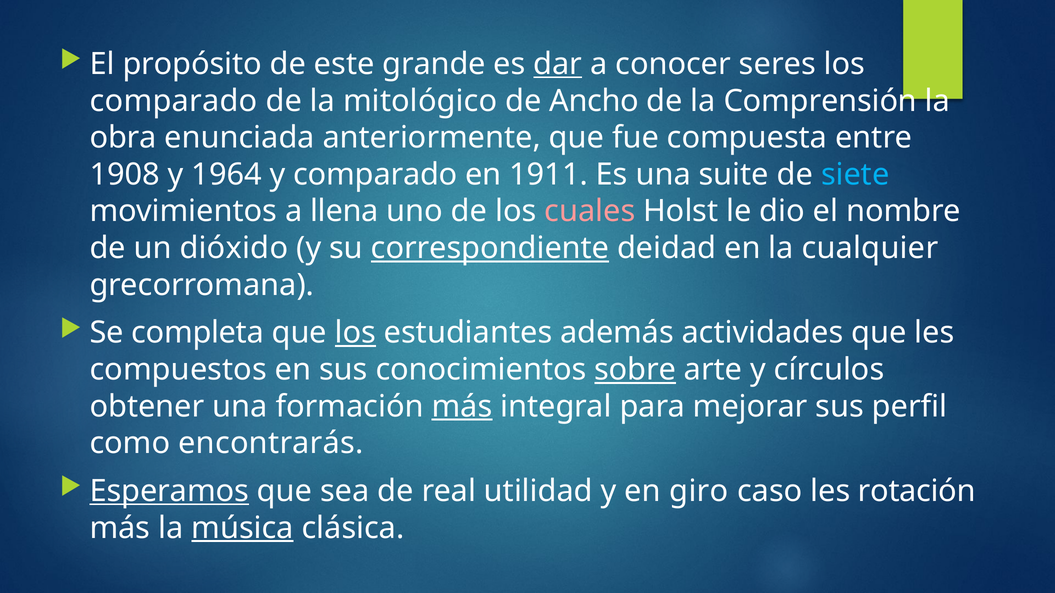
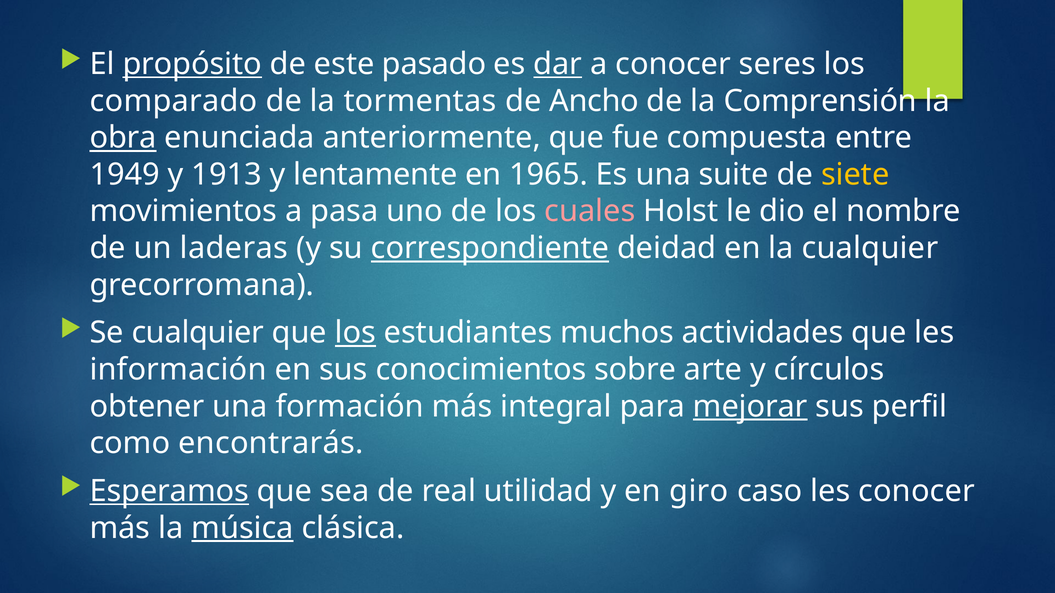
propósito underline: none -> present
grande: grande -> pasado
mitológico: mitológico -> tormentas
obra underline: none -> present
1908: 1908 -> 1949
1964: 1964 -> 1913
y comparado: comparado -> lentamente
1911: 1911 -> 1965
siete colour: light blue -> yellow
llena: llena -> pasa
dióxido: dióxido -> laderas
Se completa: completa -> cualquier
además: además -> muchos
compuestos: compuestos -> información
sobre underline: present -> none
más at (462, 407) underline: present -> none
mejorar underline: none -> present
les rotación: rotación -> conocer
